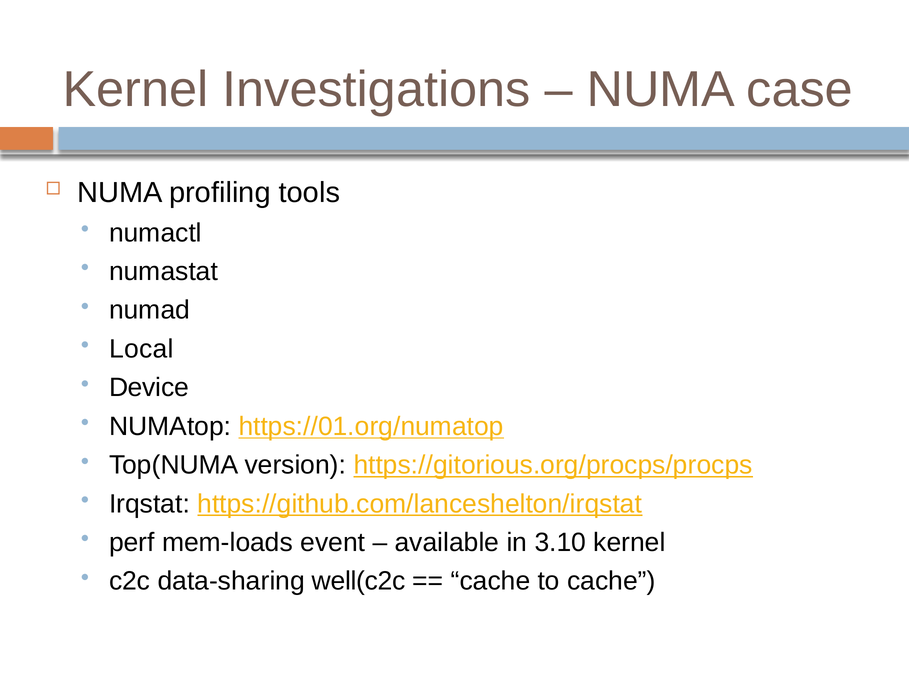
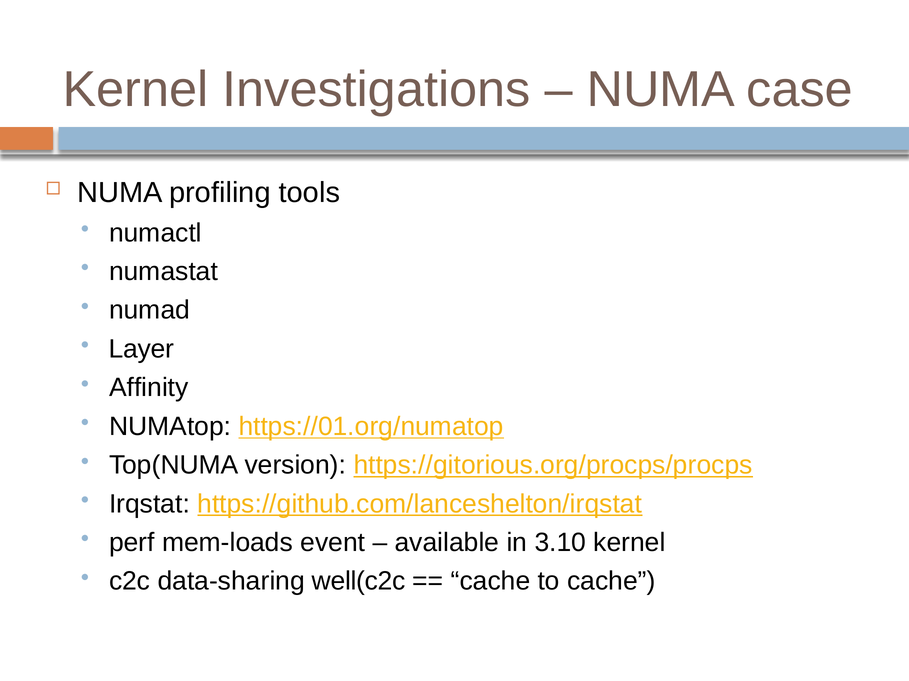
Local: Local -> Layer
Device: Device -> Affinity
